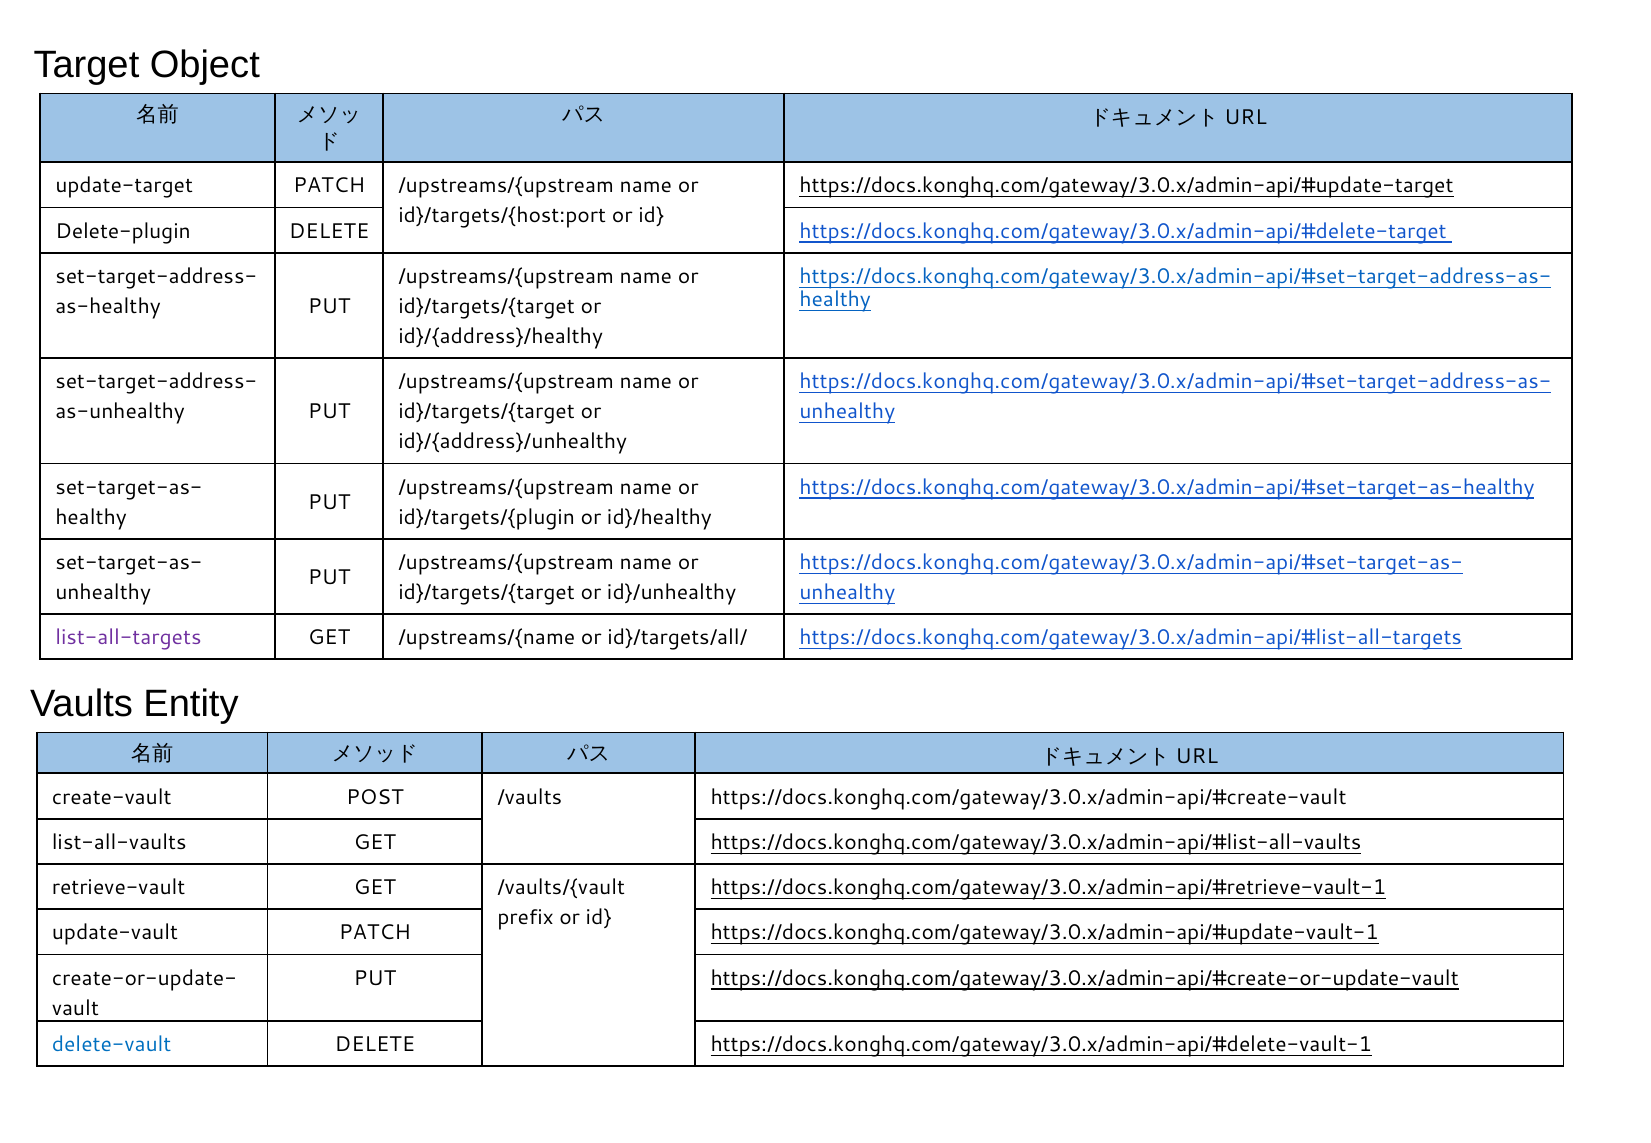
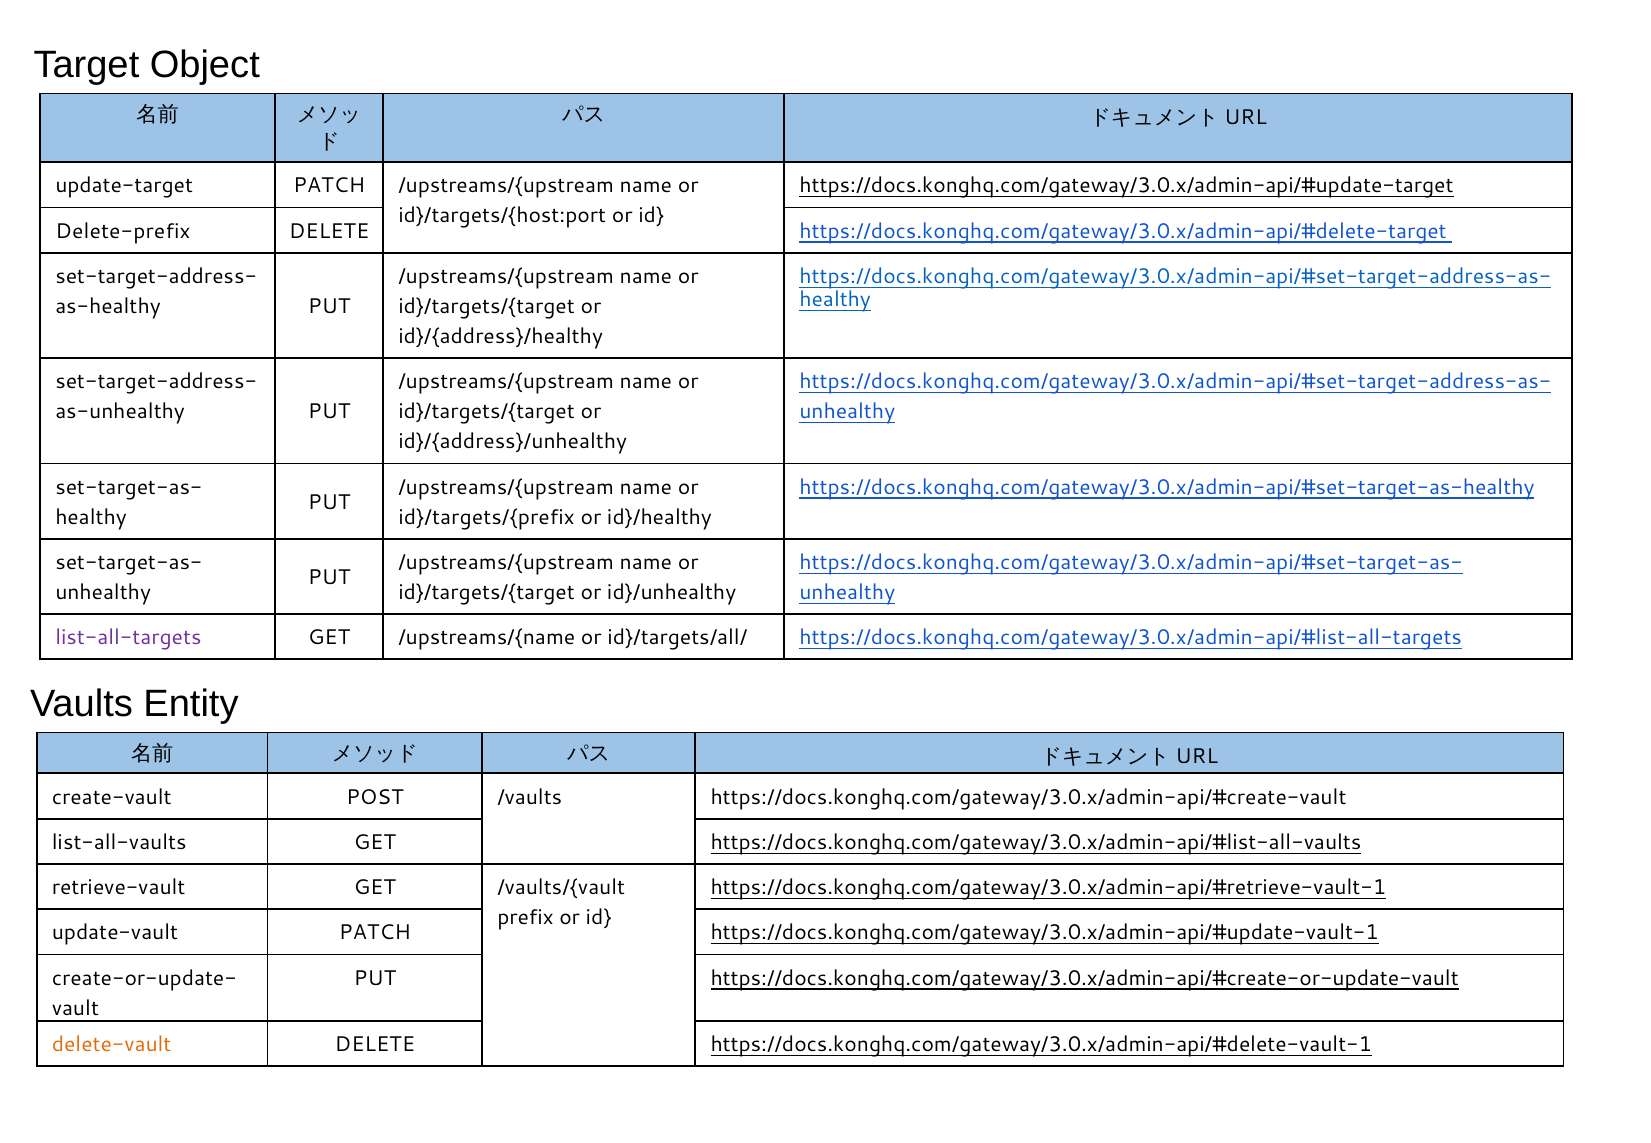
Delete-plugin: Delete-plugin -> Delete-prefix
id}/targets/{plugin: id}/targets/{plugin -> id}/targets/{prefix
delete-vault colour: blue -> orange
